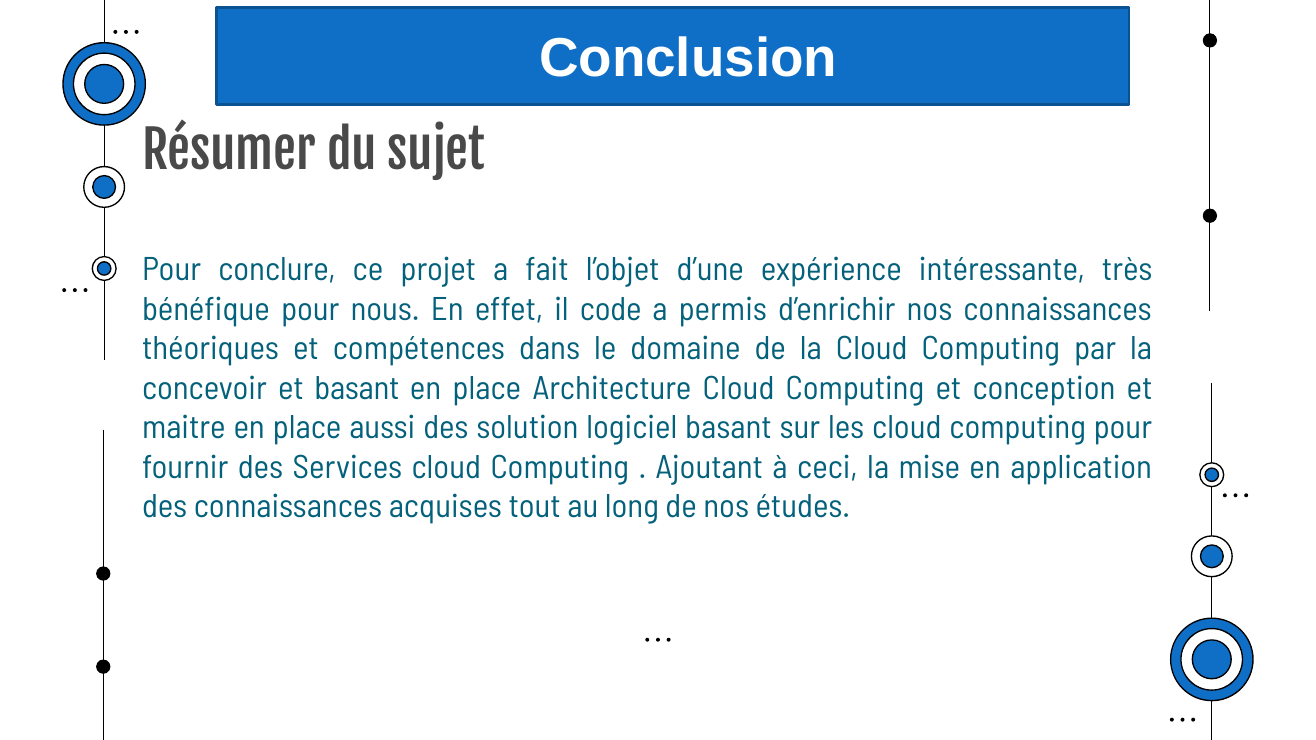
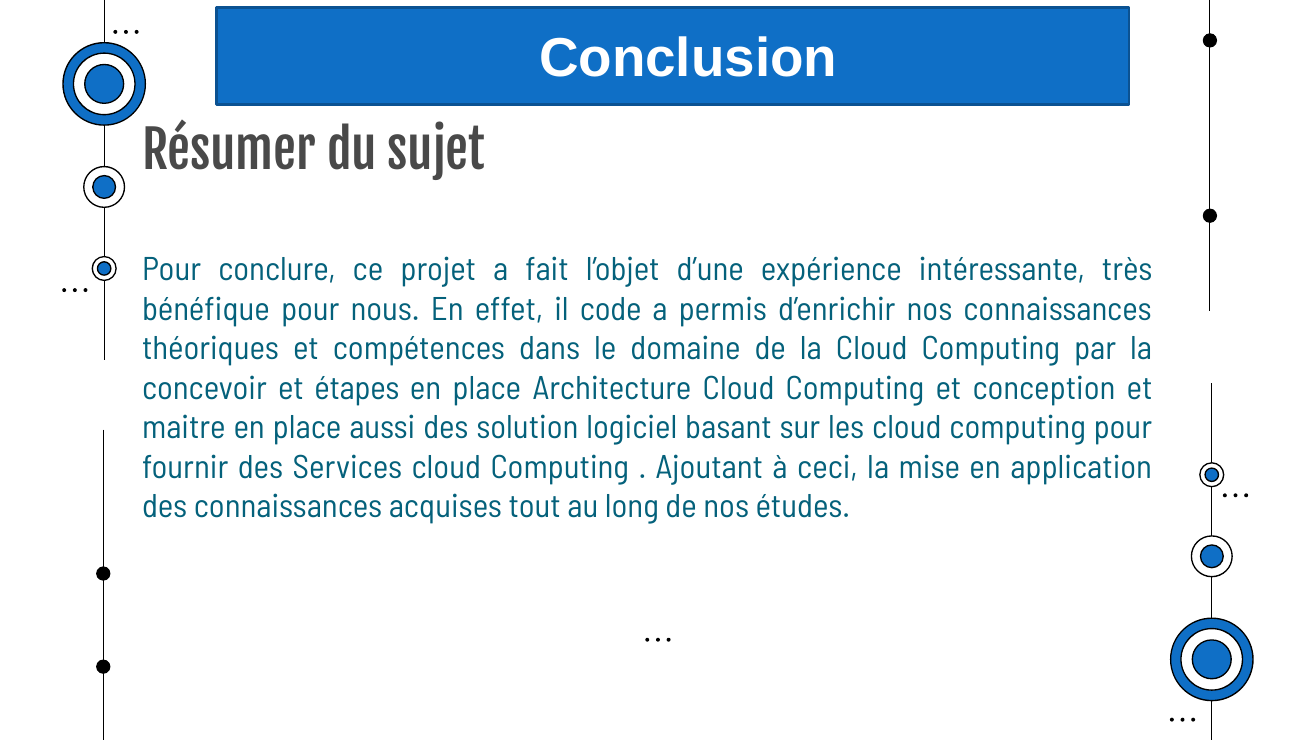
et basant: basant -> étapes
